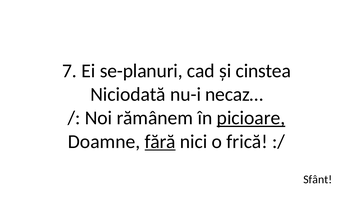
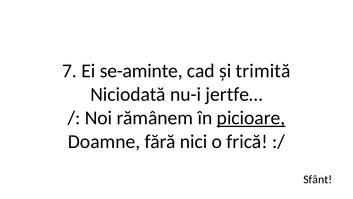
se-planuri: se-planuri -> se-aminte
cinstea: cinstea -> trimită
necaz…: necaz… -> jertfe…
fără underline: present -> none
